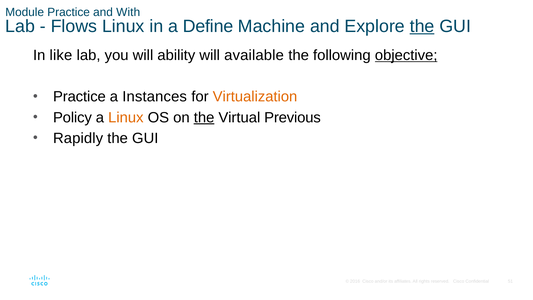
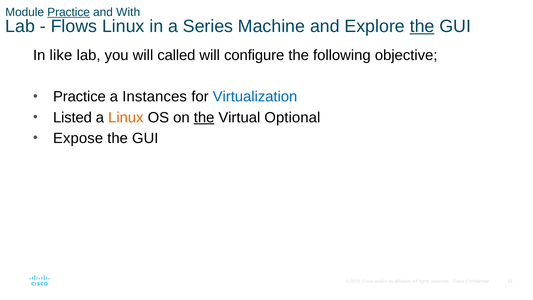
Practice at (69, 12) underline: none -> present
Define: Define -> Series
ability: ability -> called
available: available -> configure
objective underline: present -> none
Virtualization colour: orange -> blue
Policy: Policy -> Listed
Previous: Previous -> Optional
Rapidly: Rapidly -> Expose
